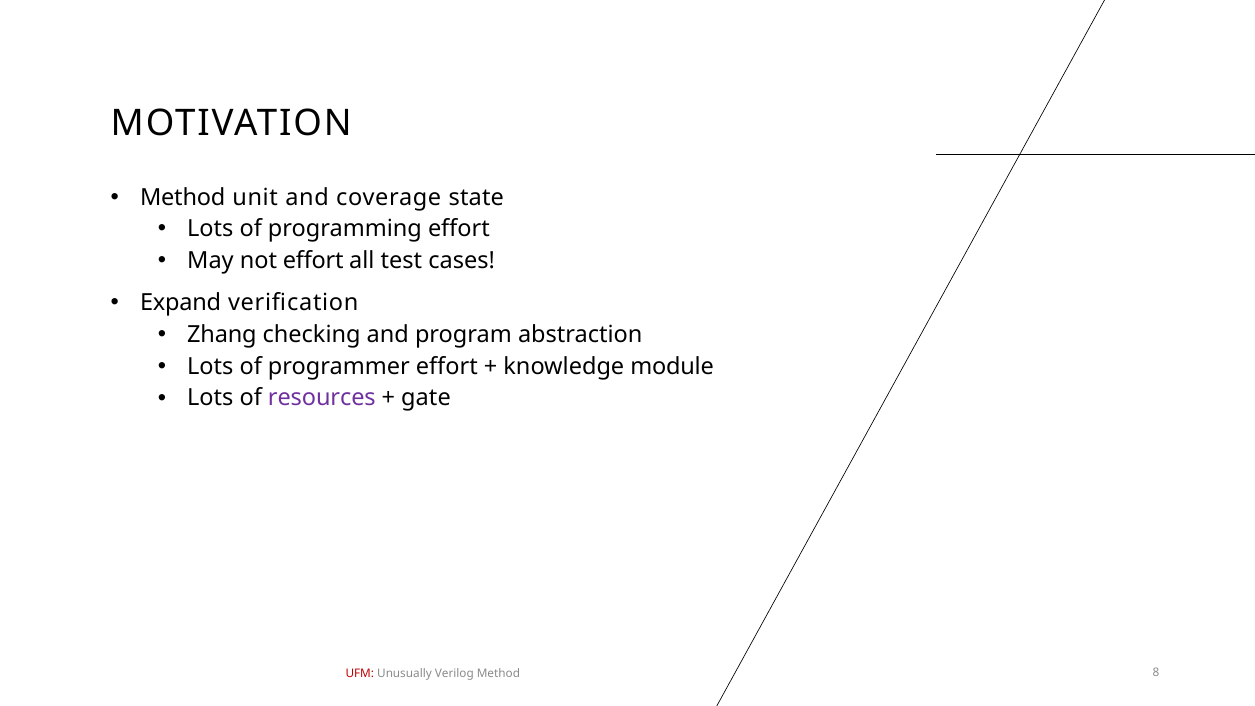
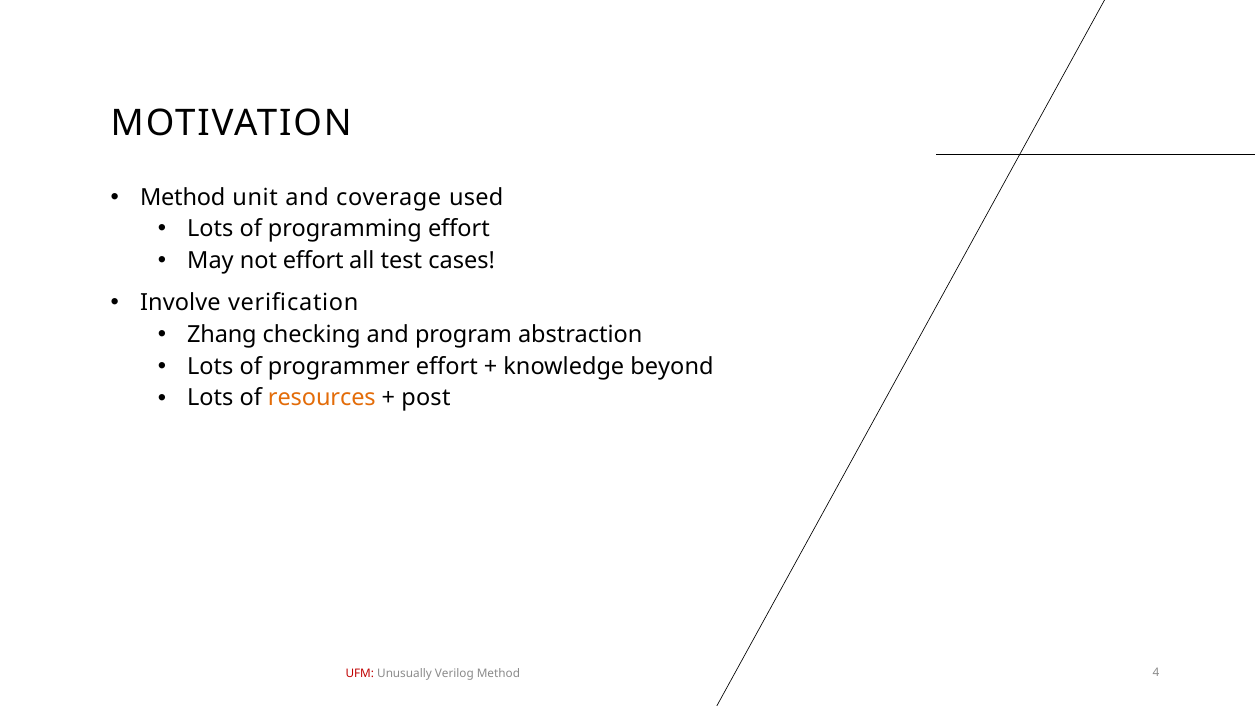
state: state -> used
Expand: Expand -> Involve
module: module -> beyond
resources colour: purple -> orange
gate: gate -> post
8: 8 -> 4
